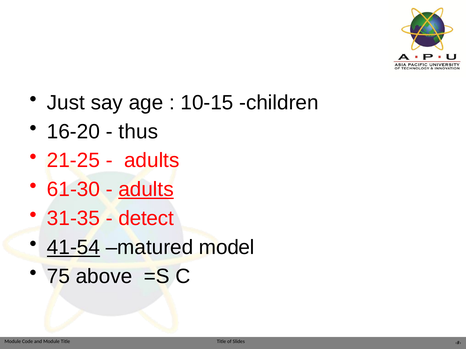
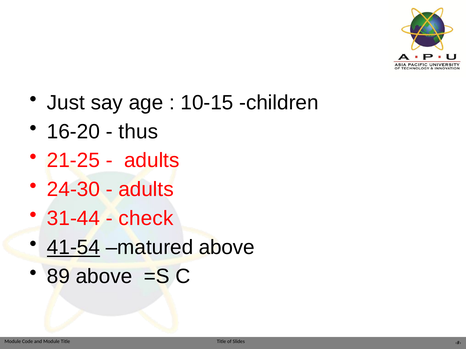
61-30: 61-30 -> 24-30
adults at (146, 190) underline: present -> none
31-35: 31-35 -> 31-44
detect: detect -> check
matured model: model -> above
75: 75 -> 89
